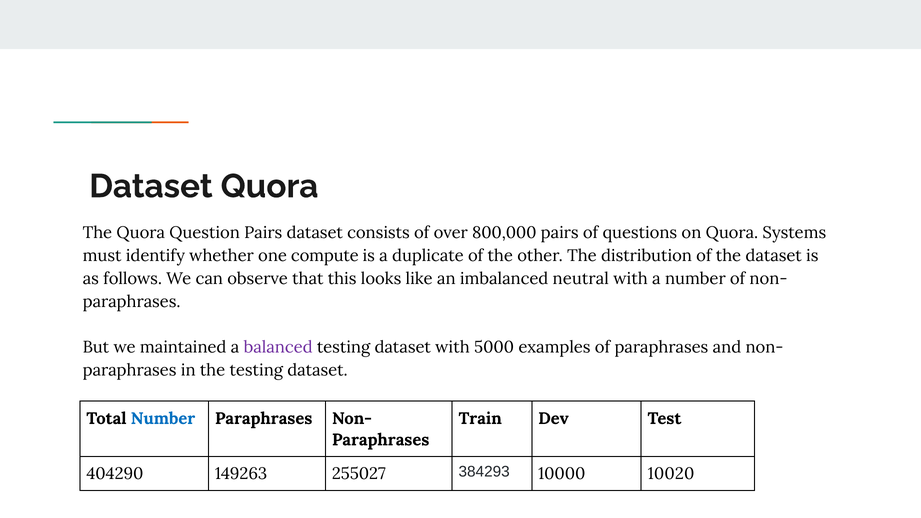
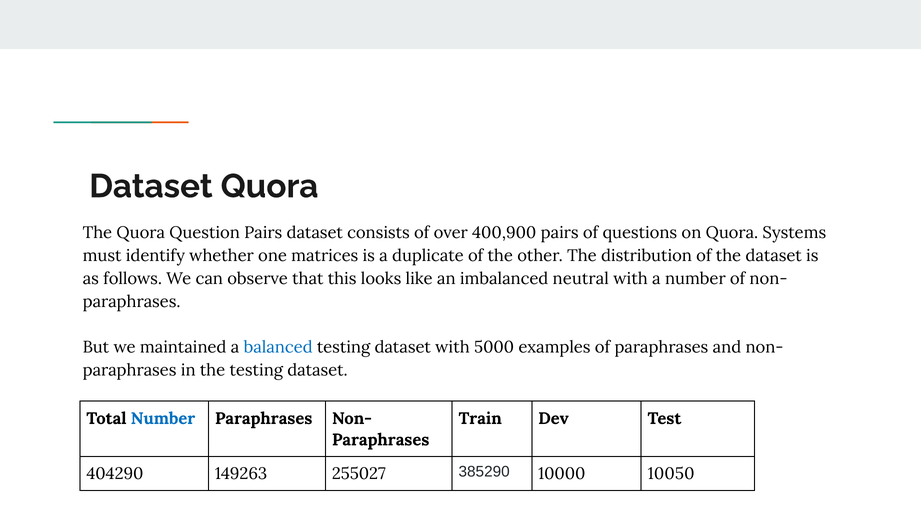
800,000: 800,000 -> 400,900
compute: compute -> matrices
balanced colour: purple -> blue
384293: 384293 -> 385290
10020: 10020 -> 10050
